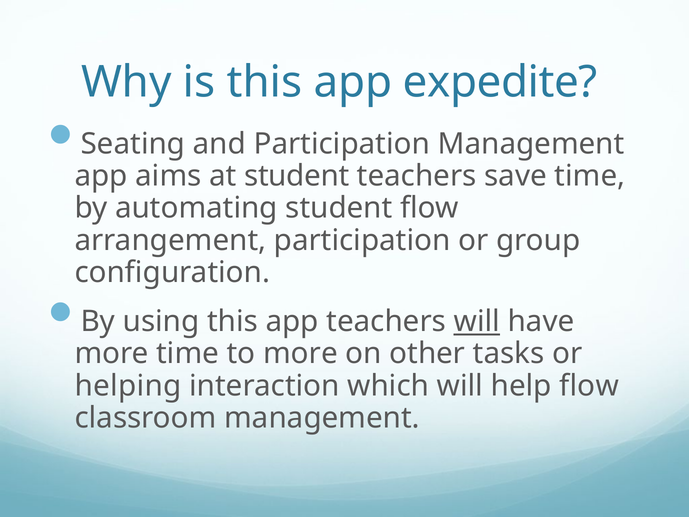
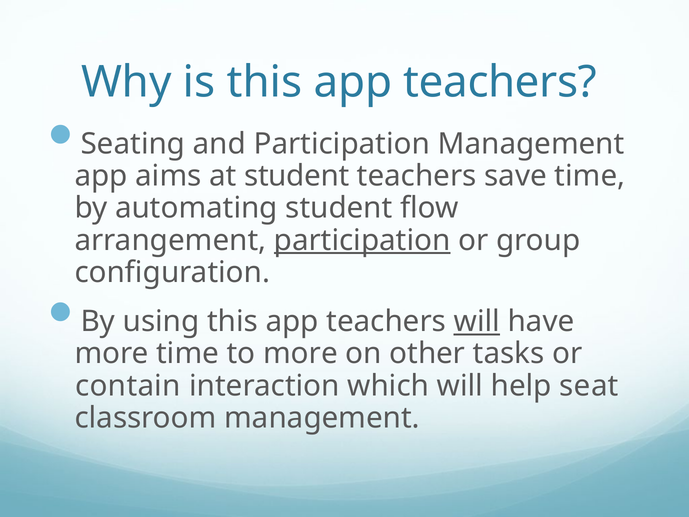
is this app expedite: expedite -> teachers
participation at (362, 240) underline: none -> present
helping: helping -> contain
help flow: flow -> seat
